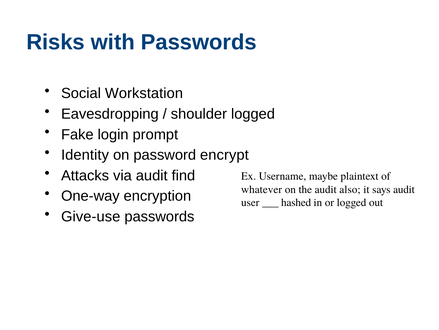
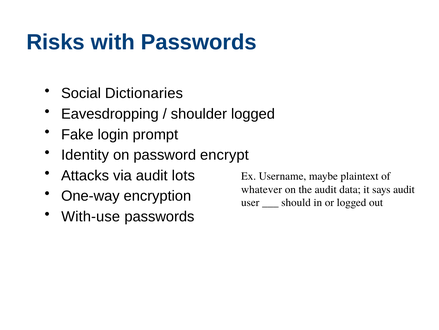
Workstation: Workstation -> Dictionaries
find: find -> lots
also: also -> data
hashed: hashed -> should
Give-use: Give-use -> With-use
